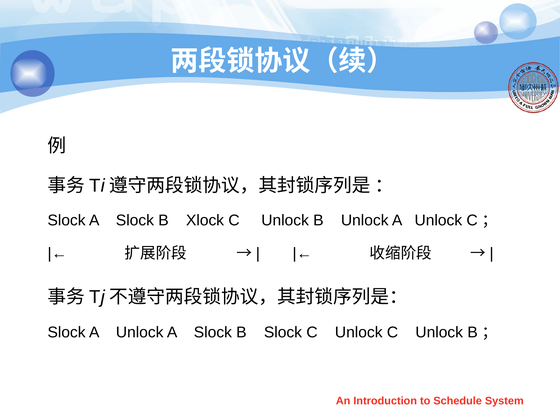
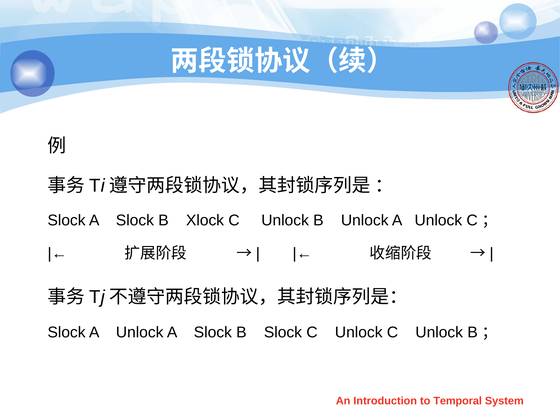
Schedule: Schedule -> Temporal
